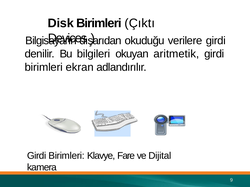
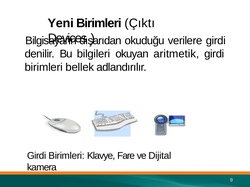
Disk: Disk -> Yeni
ekran: ekran -> bellek
